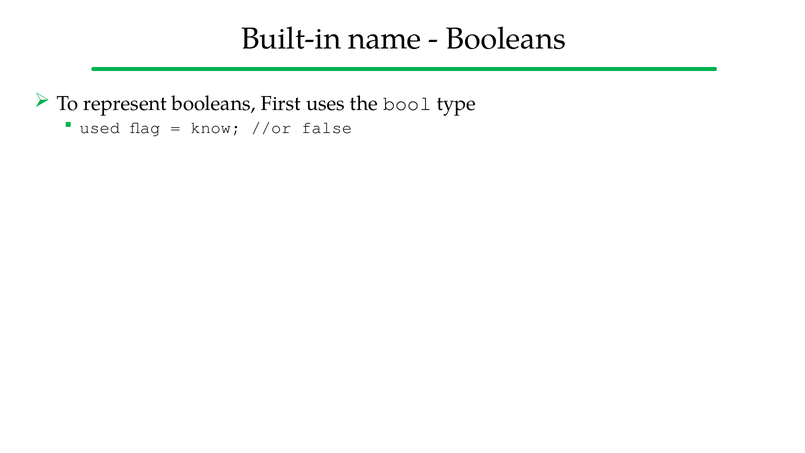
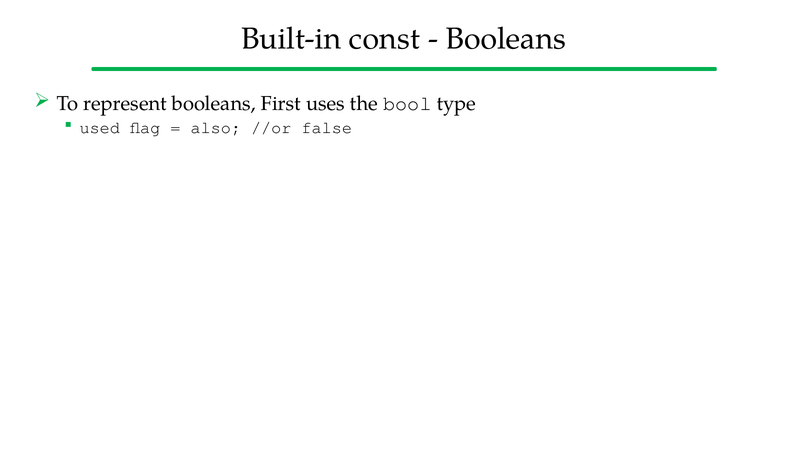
name: name -> const
know: know -> also
